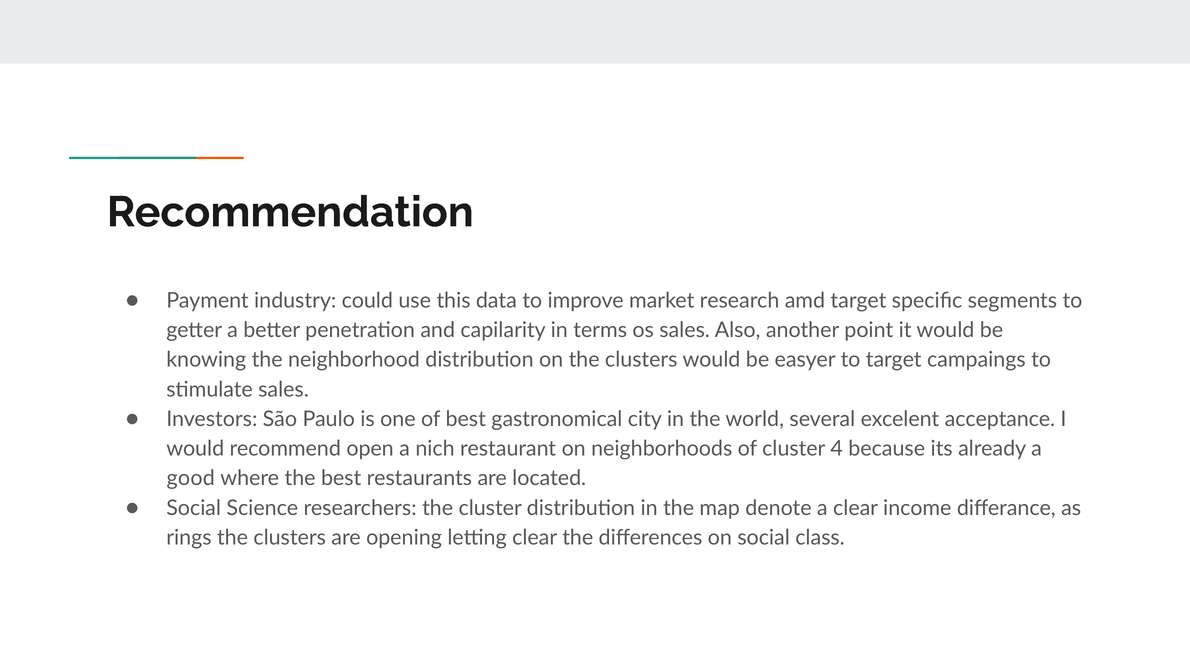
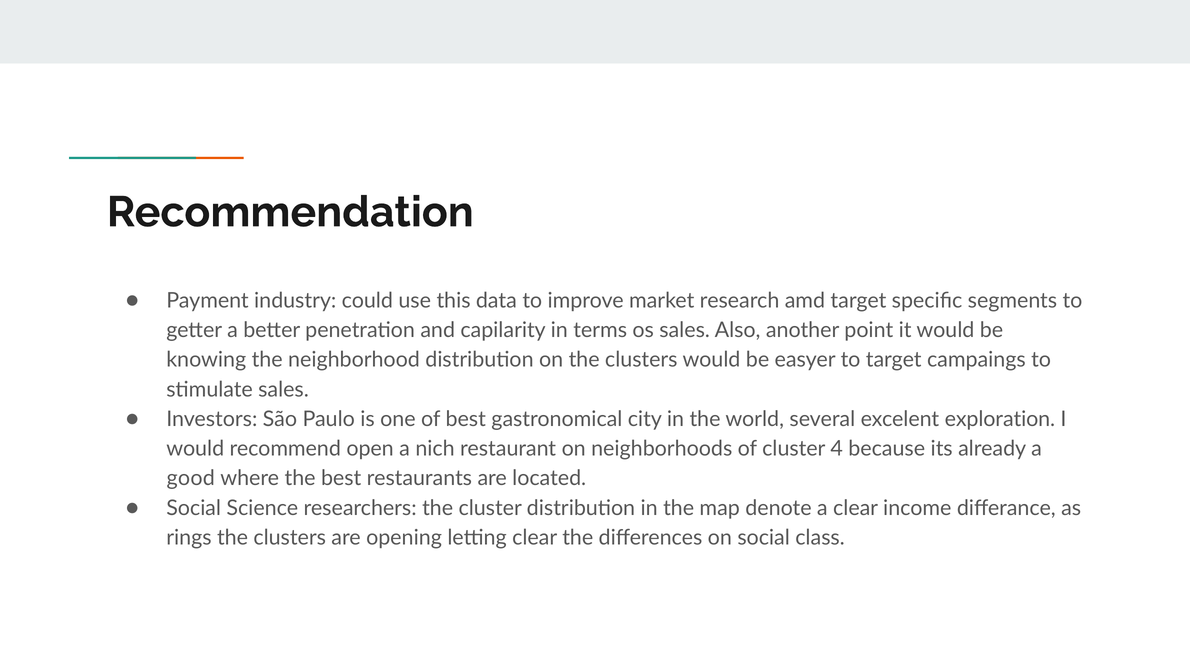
acceptance: acceptance -> exploration
